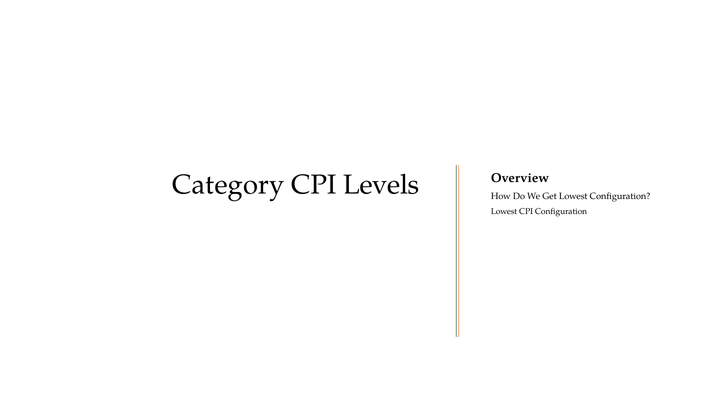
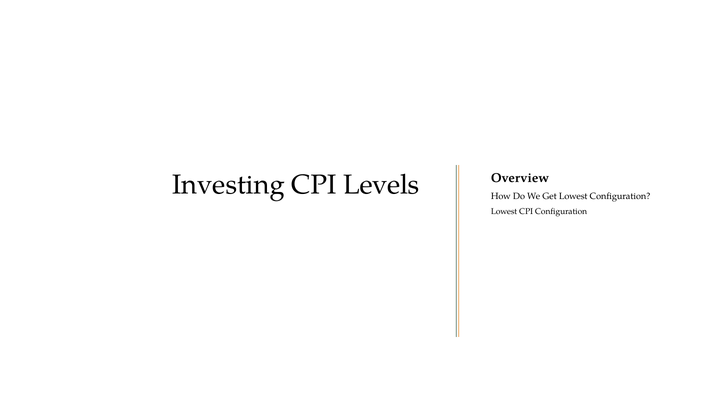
Category: Category -> Investing
